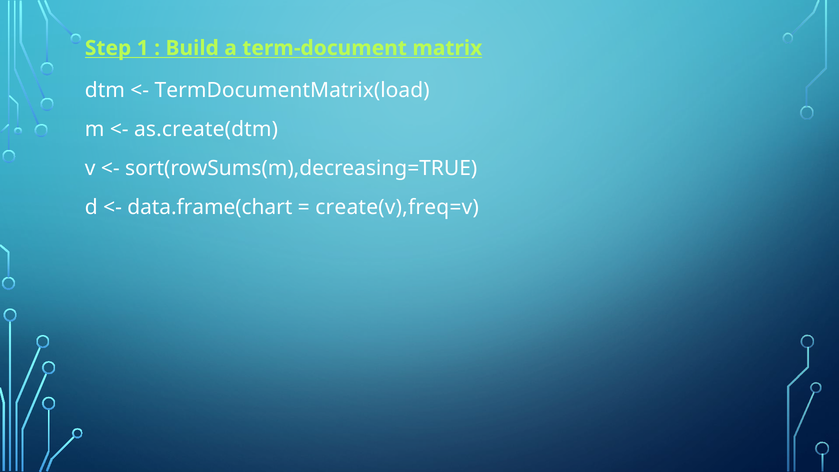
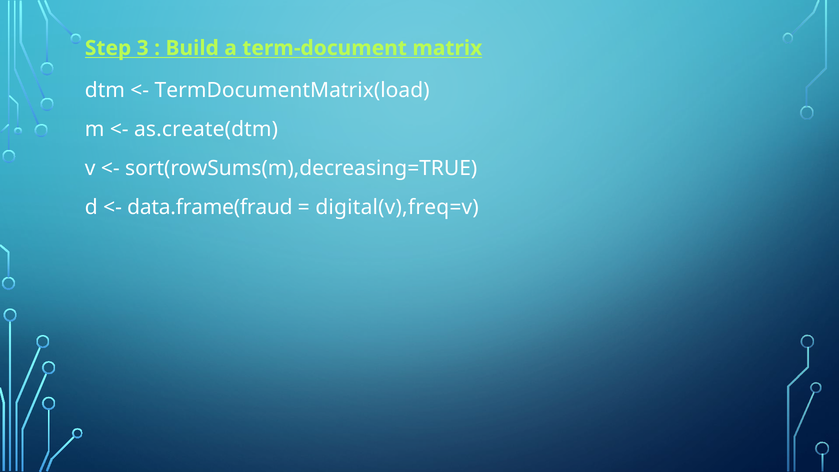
1: 1 -> 3
data.frame(chart: data.frame(chart -> data.frame(fraud
create(v),freq=v: create(v),freq=v -> digital(v),freq=v
